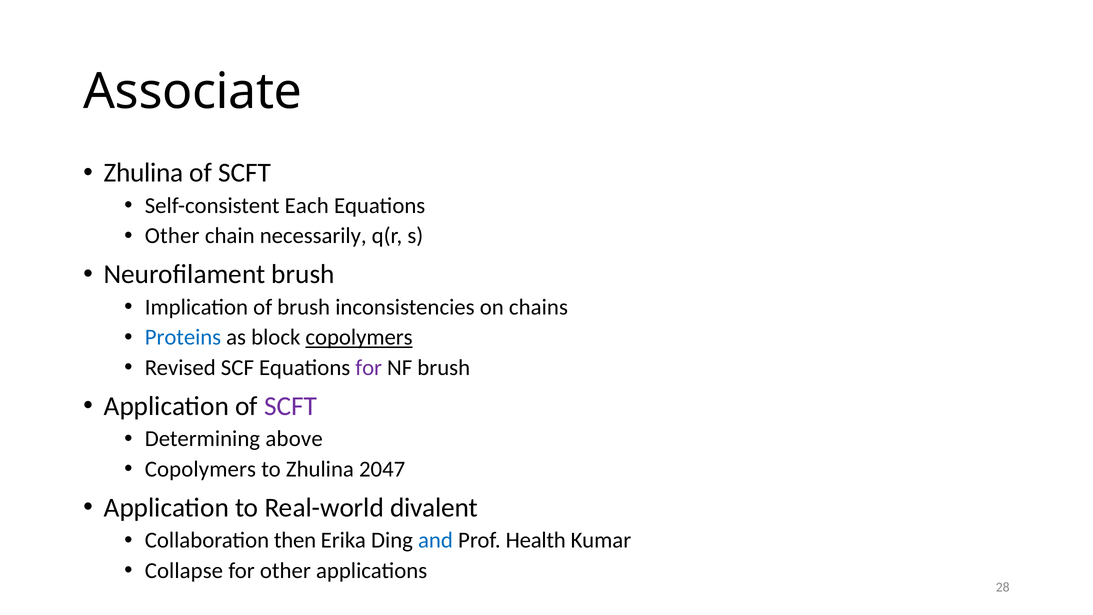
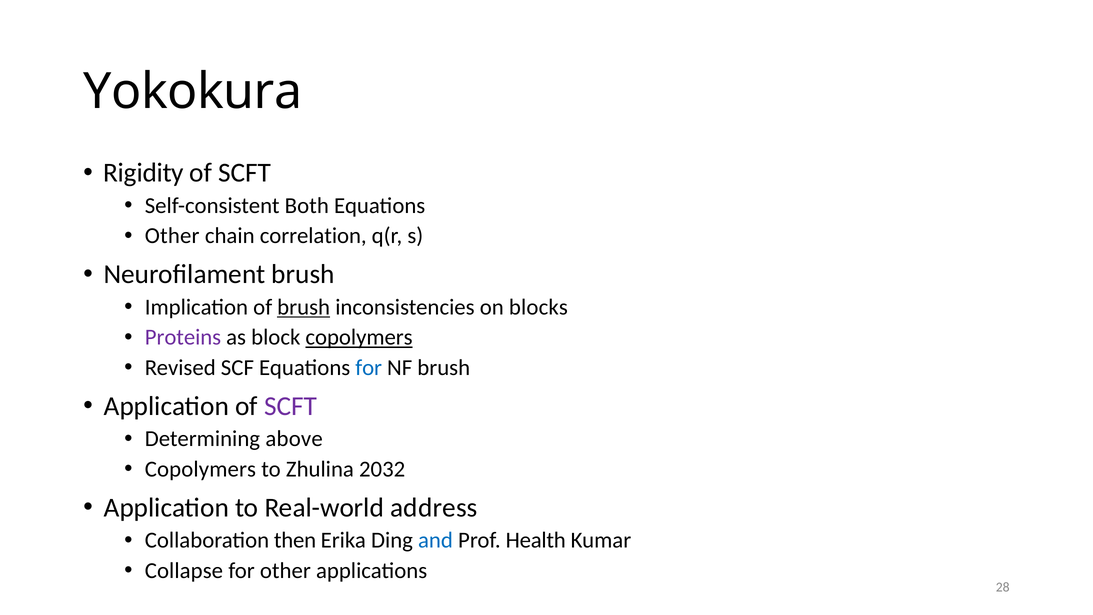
Associate: Associate -> Yokokura
Zhulina at (144, 173): Zhulina -> Rigidity
Each: Each -> Both
necessarily: necessarily -> correlation
brush at (304, 307) underline: none -> present
chains: chains -> blocks
Proteins colour: blue -> purple
for at (369, 368) colour: purple -> blue
2047: 2047 -> 2032
divalent: divalent -> address
